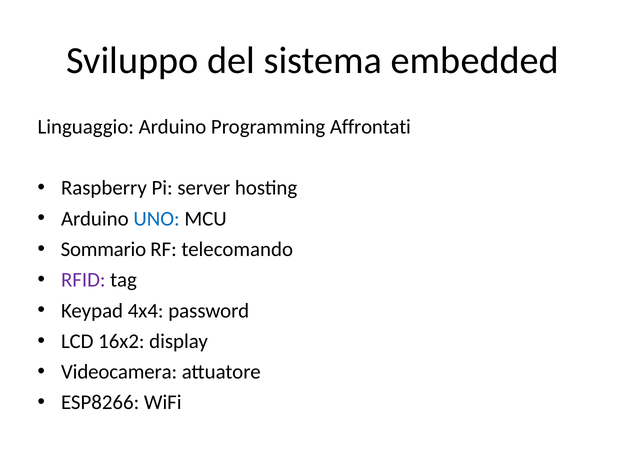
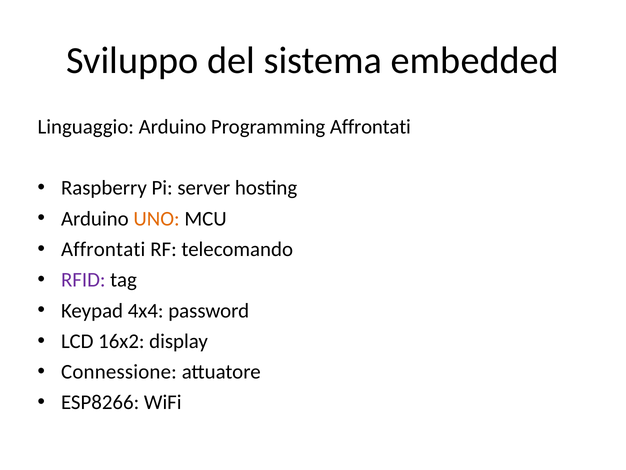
UNO colour: blue -> orange
Sommario at (103, 249): Sommario -> Affrontati
Videocamera: Videocamera -> Connessione
